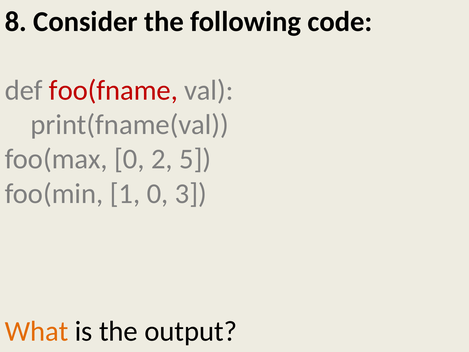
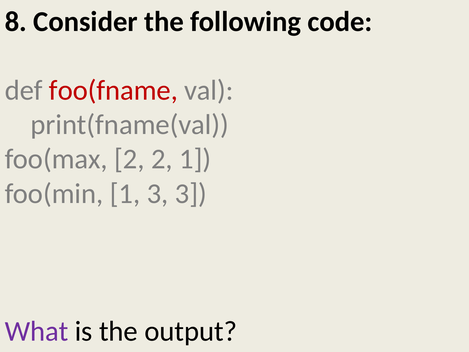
foo(max 0: 0 -> 2
2 5: 5 -> 1
1 0: 0 -> 3
What colour: orange -> purple
